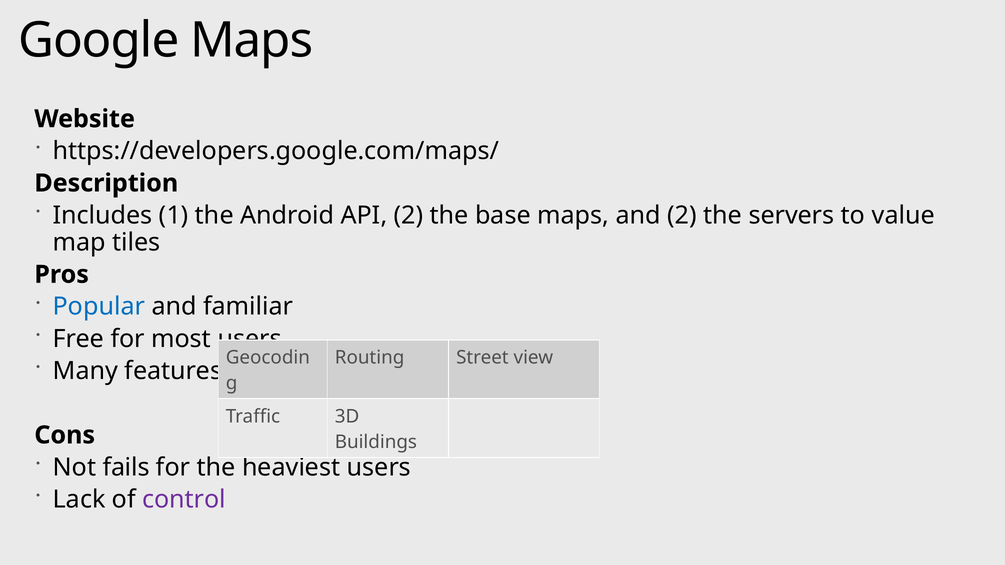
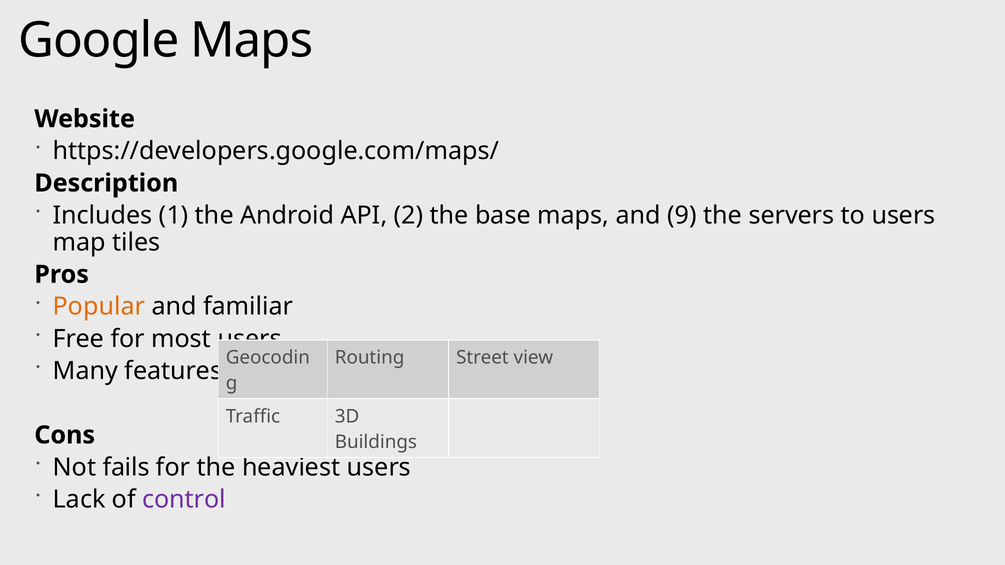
and 2: 2 -> 9
to value: value -> users
Popular colour: blue -> orange
